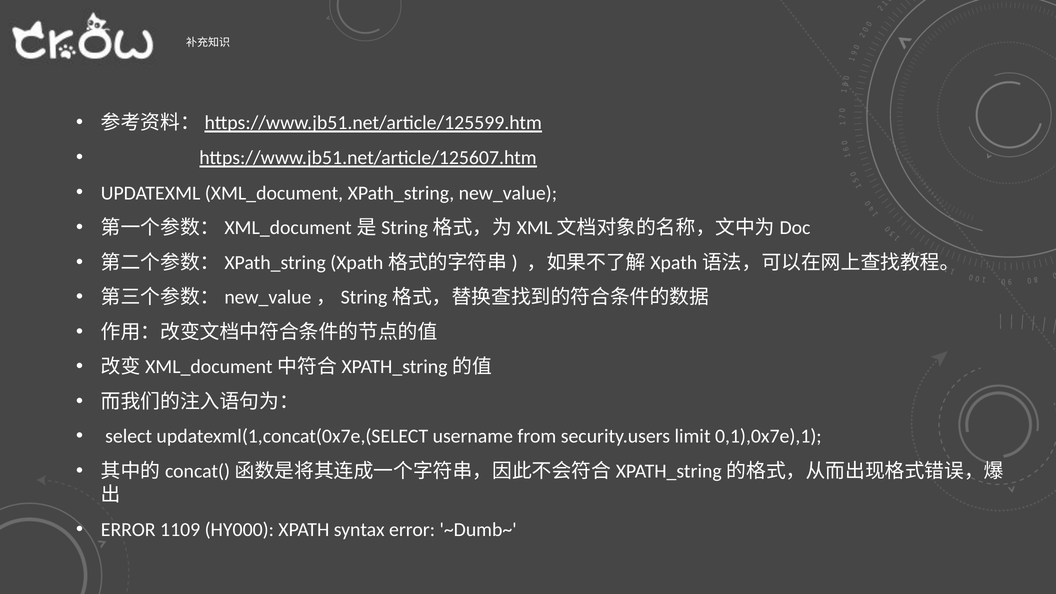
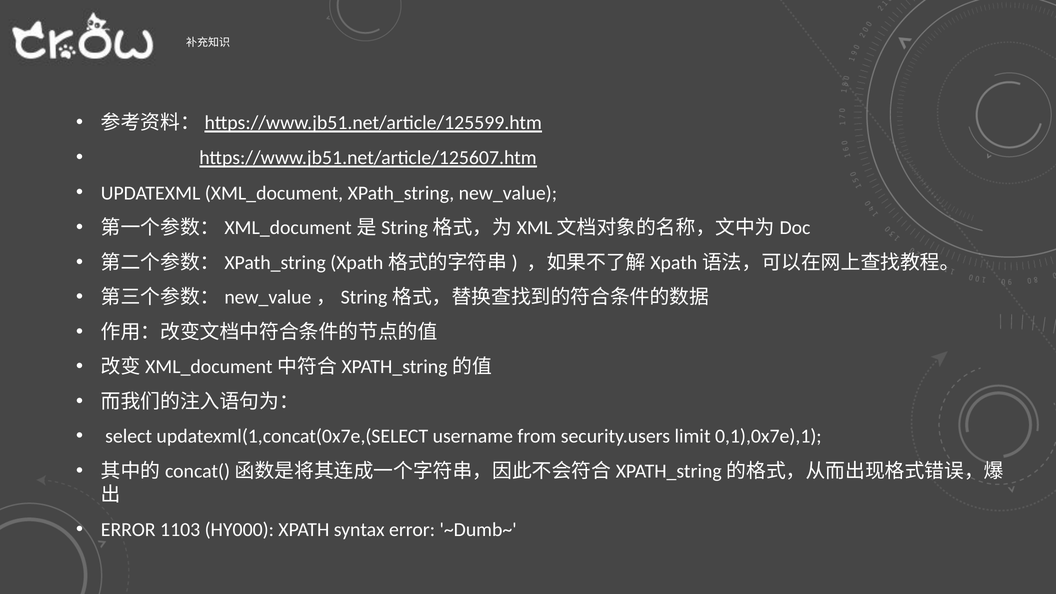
1109: 1109 -> 1103
